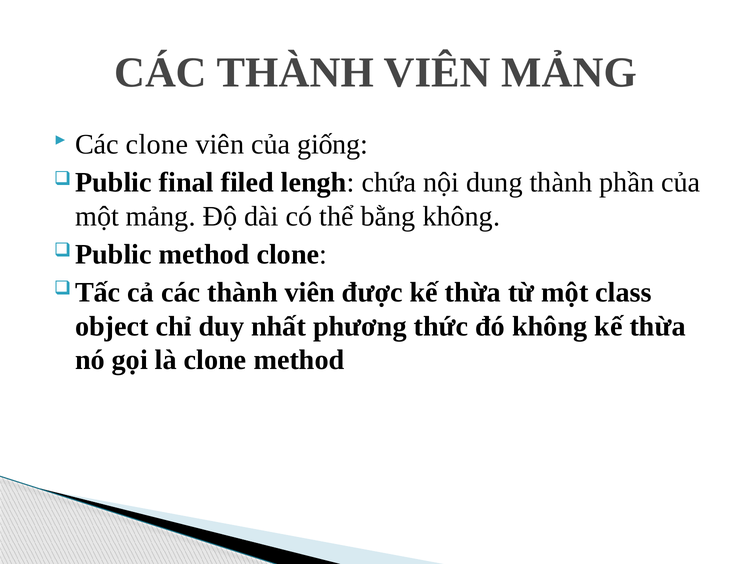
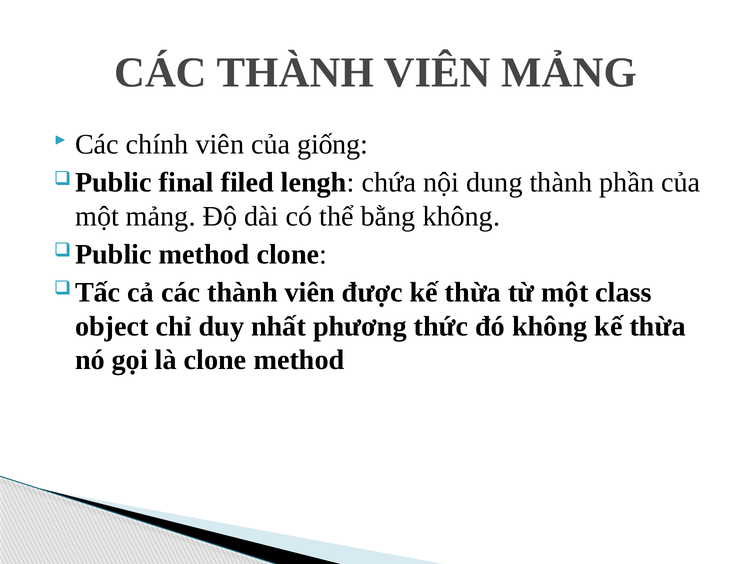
Các clone: clone -> chính
